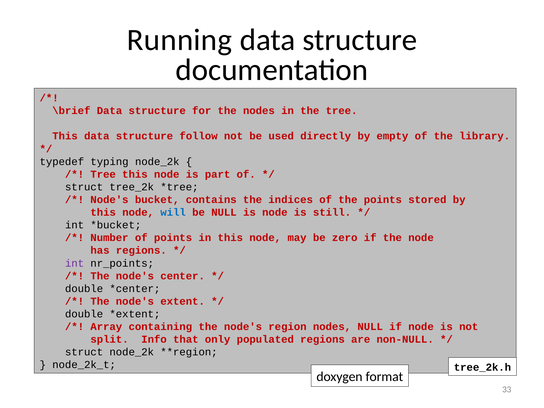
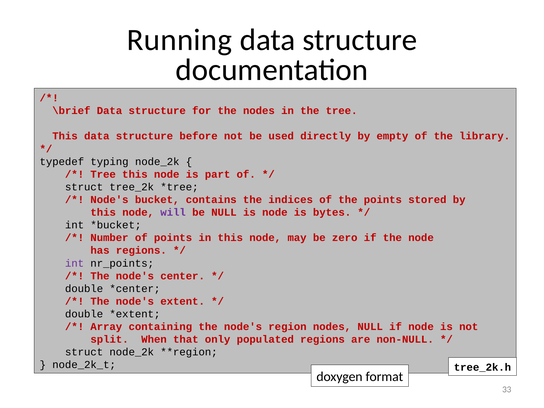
follow: follow -> before
will colour: blue -> purple
still: still -> bytes
Info: Info -> When
